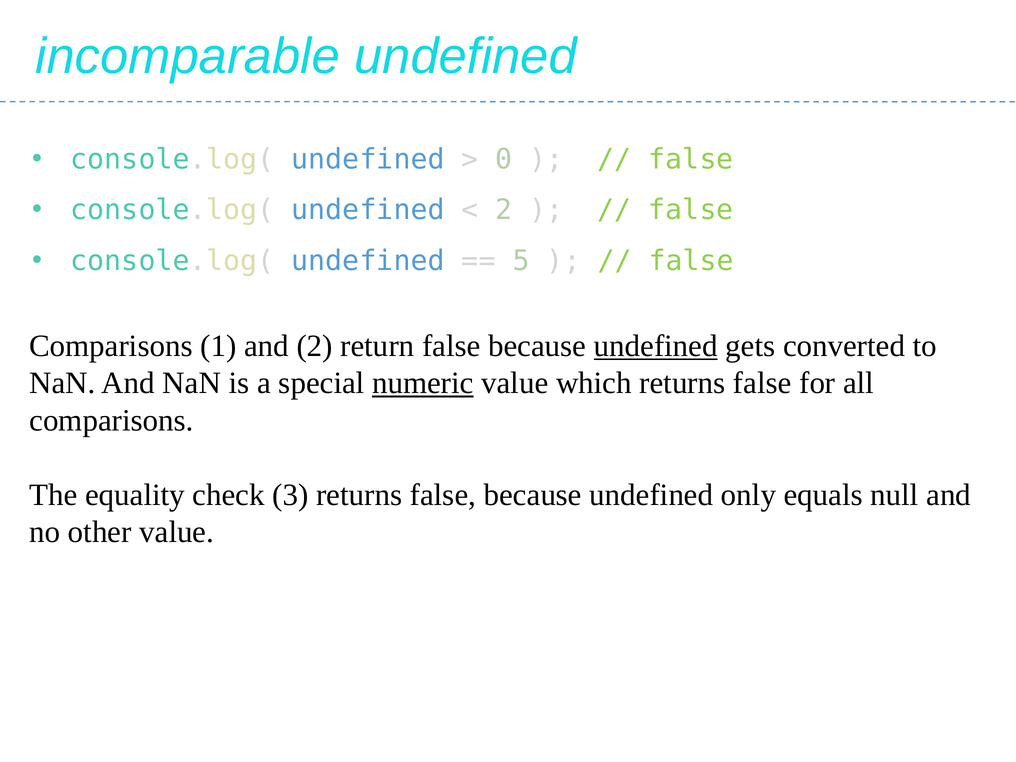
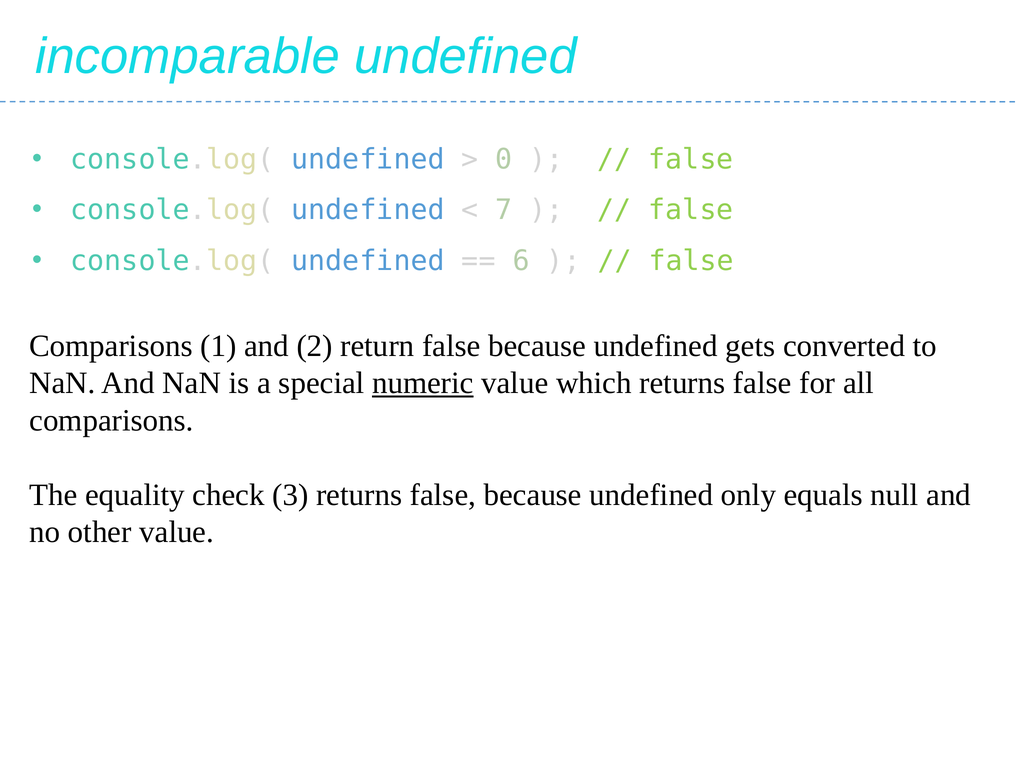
2 at (504, 210): 2 -> 7
5: 5 -> 6
undefined at (656, 346) underline: present -> none
